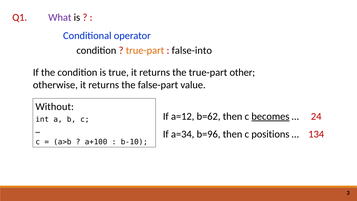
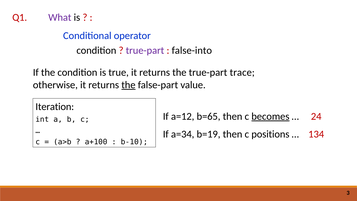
true-part at (145, 50) colour: orange -> purple
other: other -> trace
the at (128, 85) underline: none -> present
Without: Without -> Iteration
b=62: b=62 -> b=65
b=96: b=96 -> b=19
